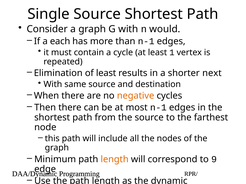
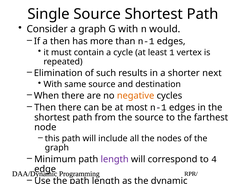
a each: each -> then
of least: least -> such
length at (115, 160) colour: orange -> purple
9: 9 -> 4
